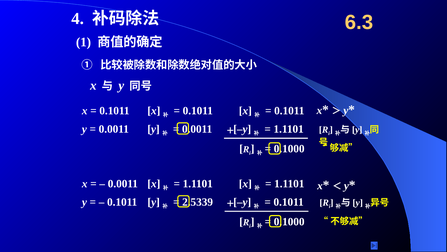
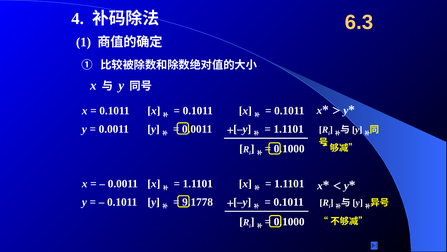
2.5339: 2.5339 -> 9.1778
